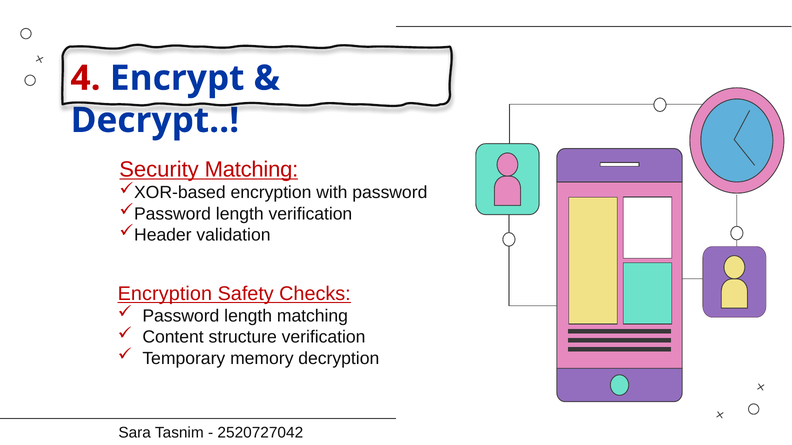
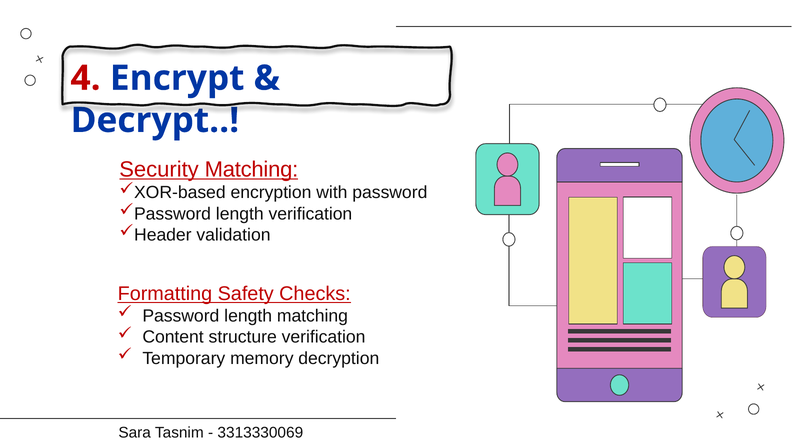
Encryption at (165, 294): Encryption -> Formatting
2520727042: 2520727042 -> 3313330069
